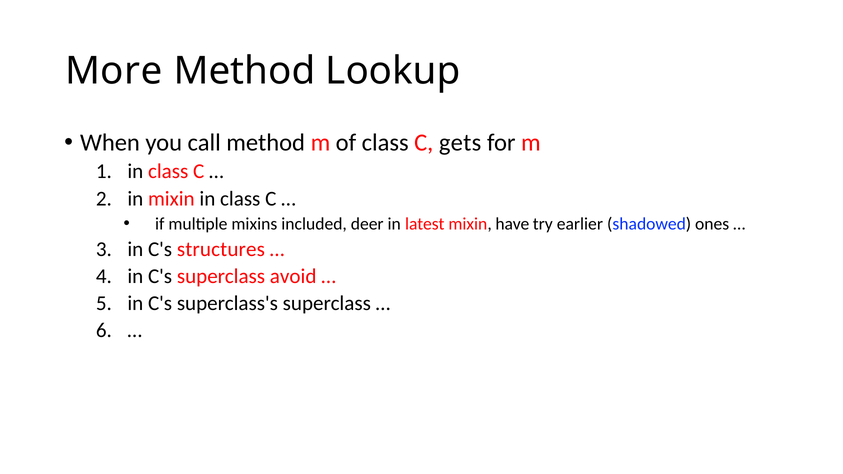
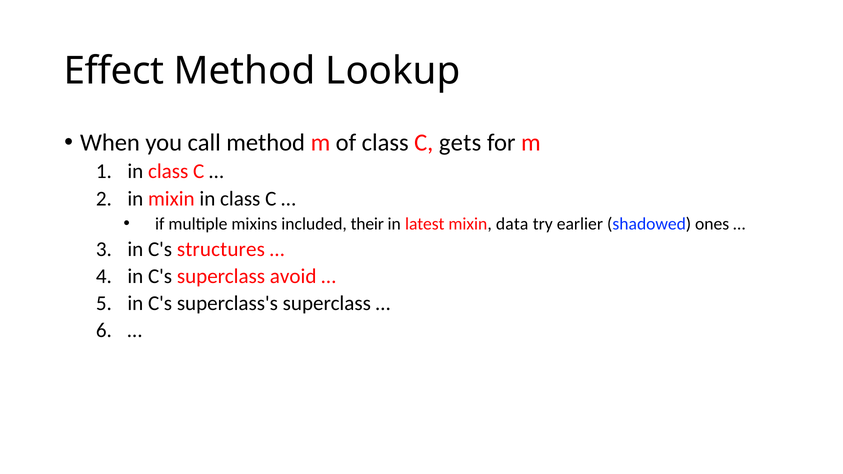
More: More -> Effect
deer: deer -> their
have: have -> data
